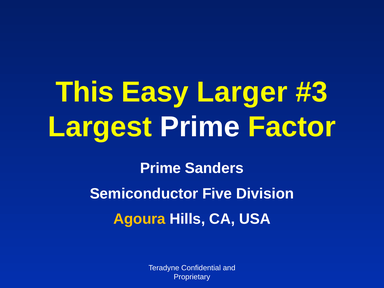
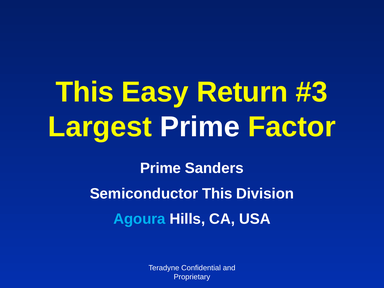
Larger: Larger -> Return
Semiconductor Five: Five -> This
Agoura colour: yellow -> light blue
